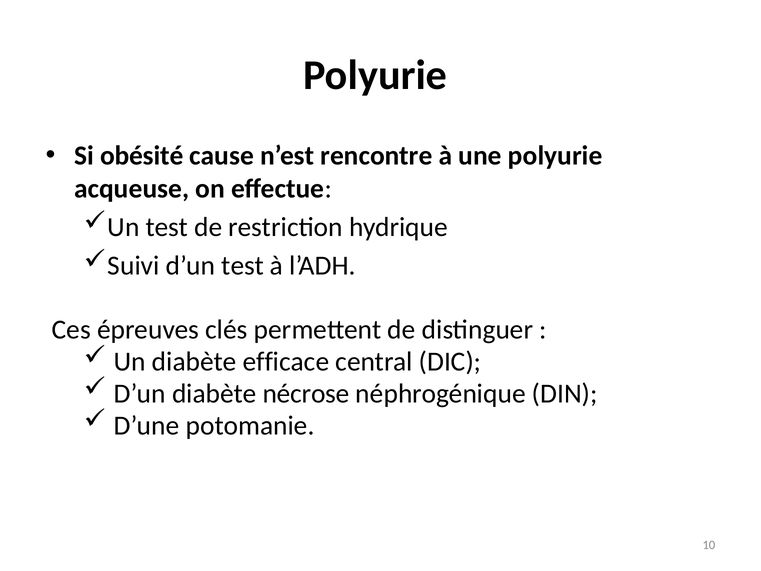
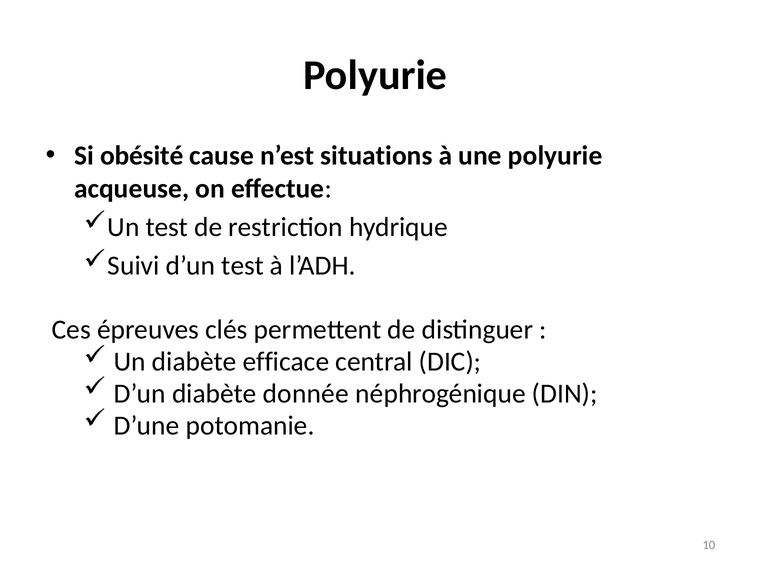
rencontre: rencontre -> situations
nécrose: nécrose -> donnée
